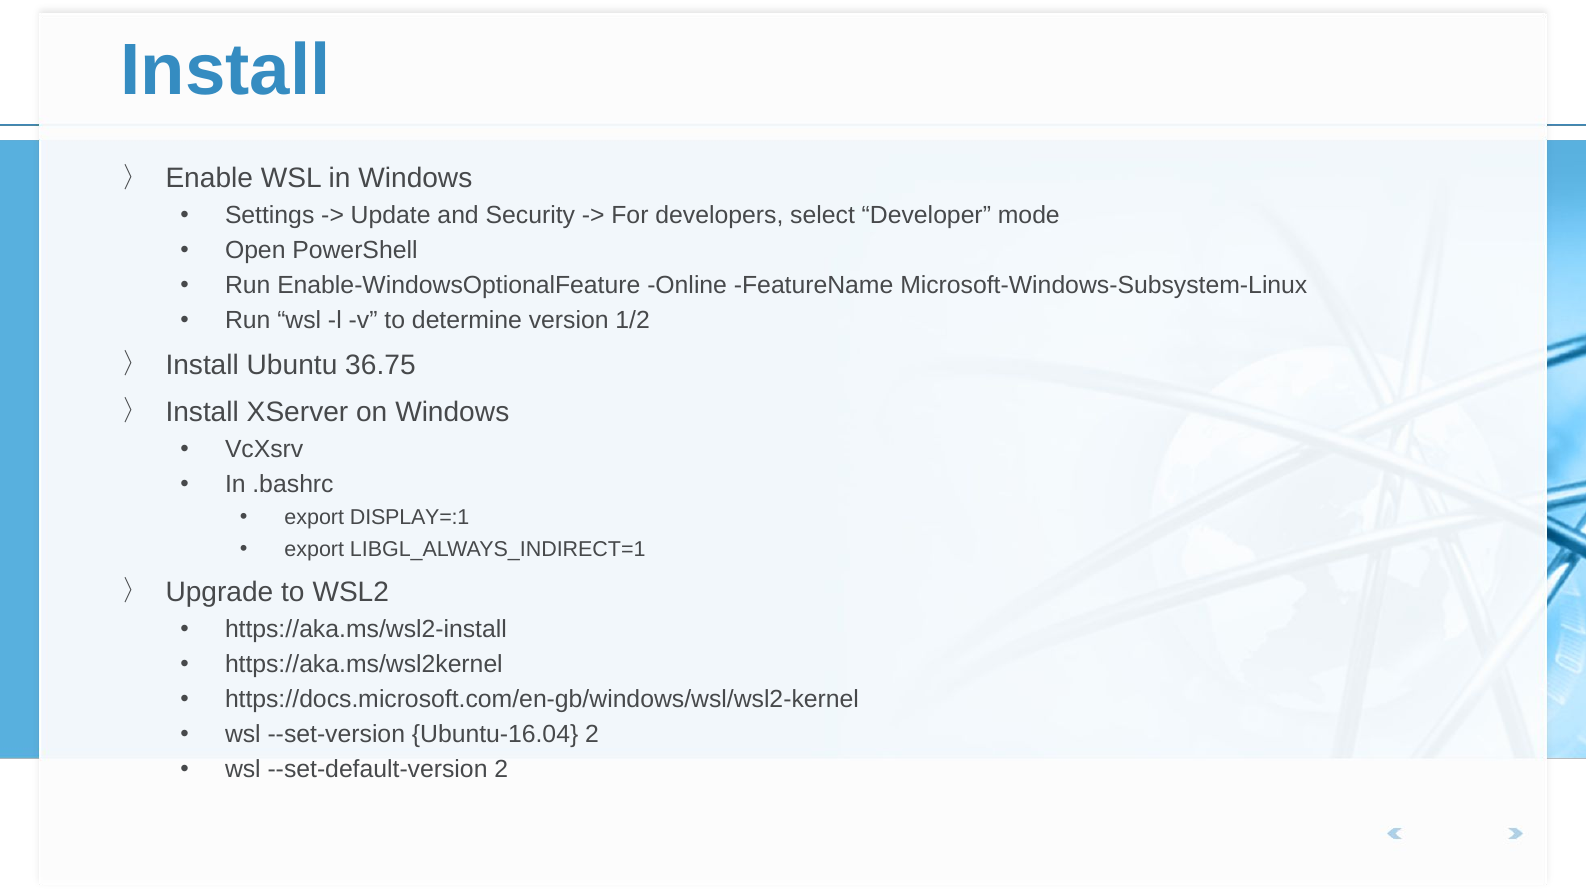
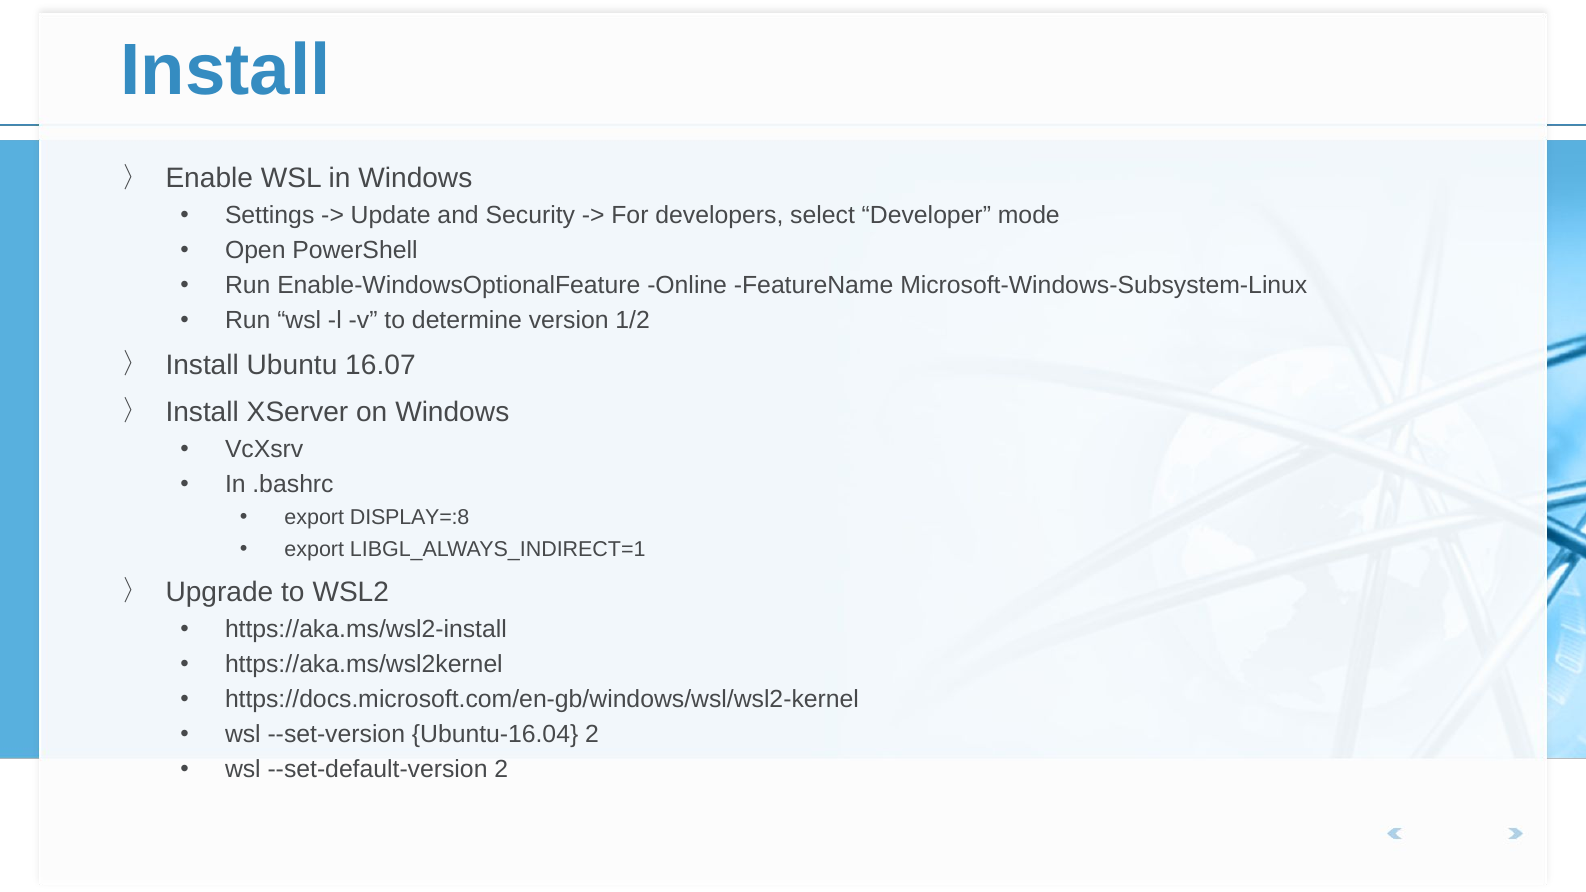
36.75: 36.75 -> 16.07
DISPLAY=:1: DISPLAY=:1 -> DISPLAY=:8
